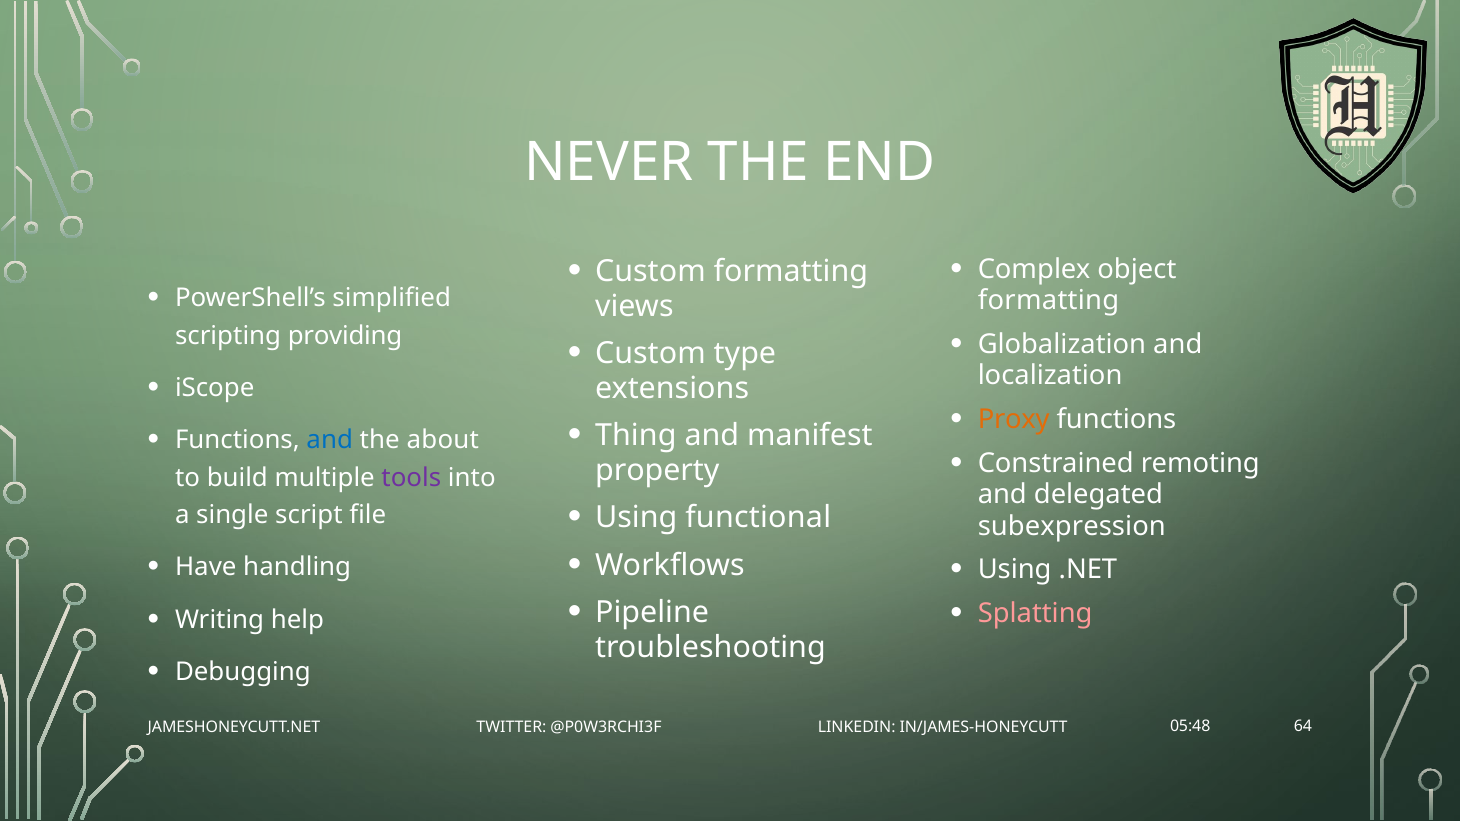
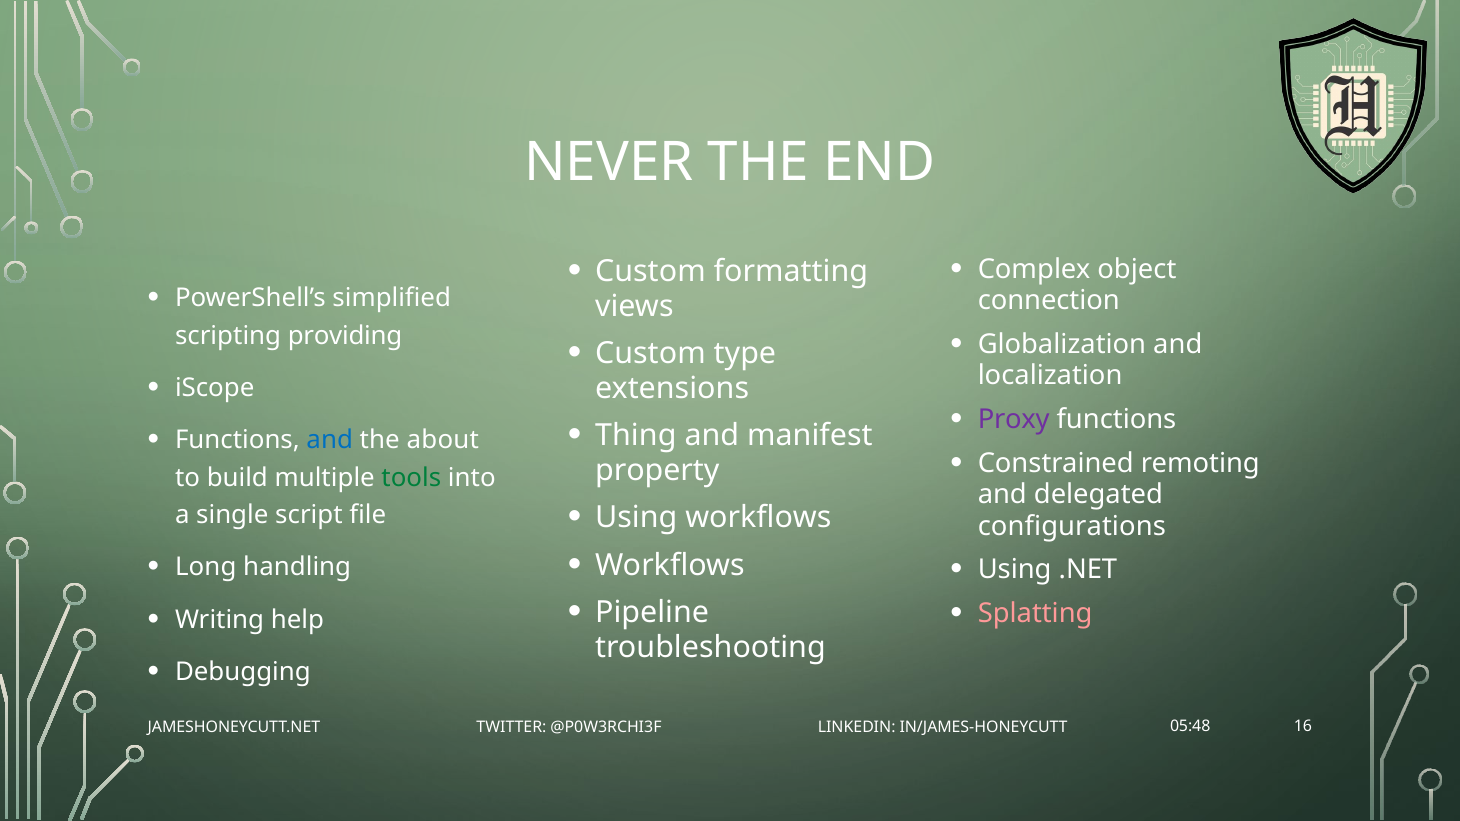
formatting at (1049, 301): formatting -> connection
Proxy colour: orange -> purple
tools colour: purple -> green
Using functional: functional -> workflows
subexpression: subexpression -> configurations
Have: Have -> Long
64: 64 -> 16
